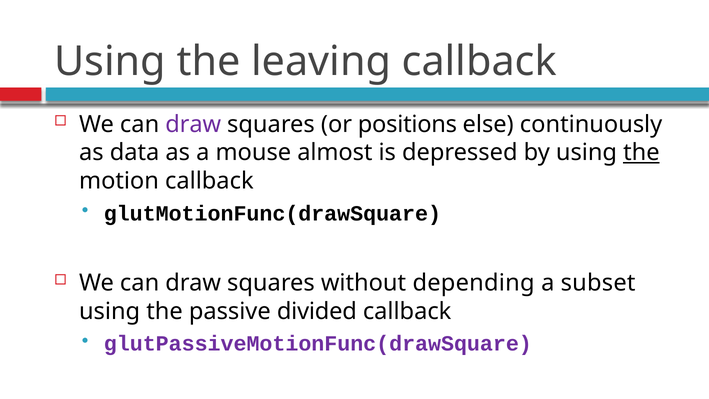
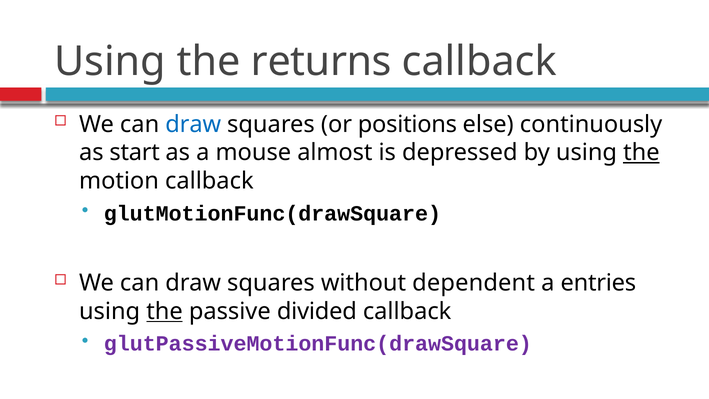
leaving: leaving -> returns
draw at (193, 124) colour: purple -> blue
data: data -> start
depending: depending -> dependent
subset: subset -> entries
the at (165, 311) underline: none -> present
